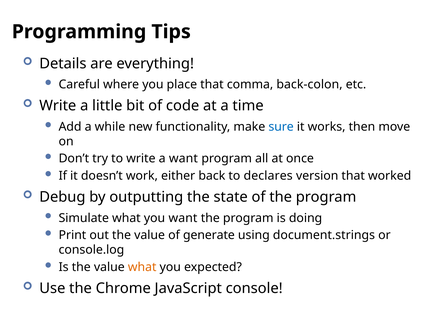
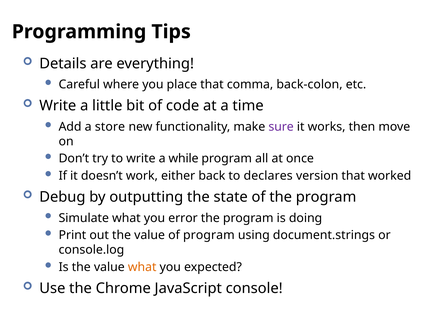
while: while -> store
sure colour: blue -> purple
a want: want -> while
you want: want -> error
of generate: generate -> program
